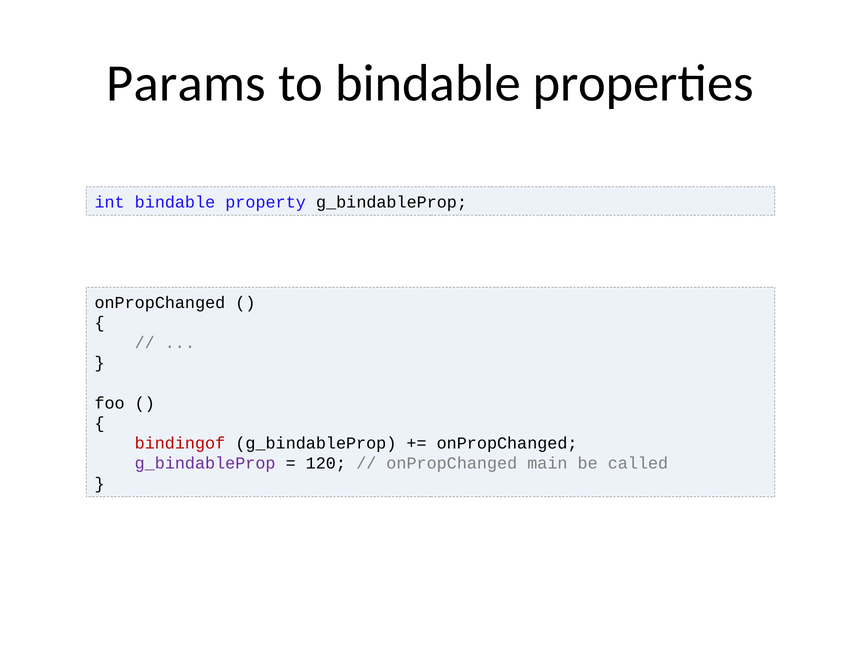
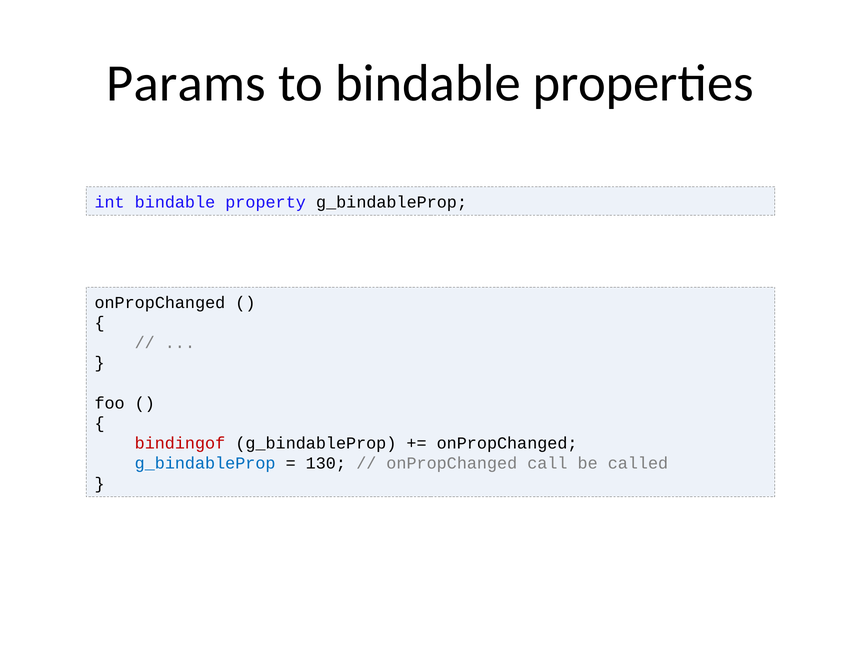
g_bindableProp at (205, 463) colour: purple -> blue
120: 120 -> 130
main: main -> call
